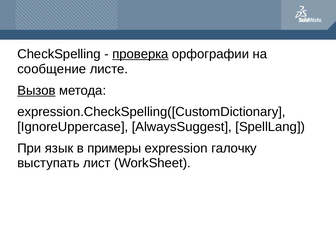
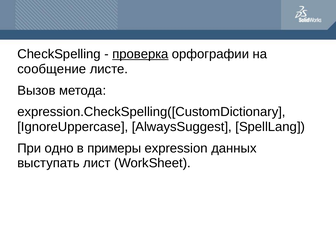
Вызов underline: present -> none
язык: язык -> одно
галочку: галочку -> данных
